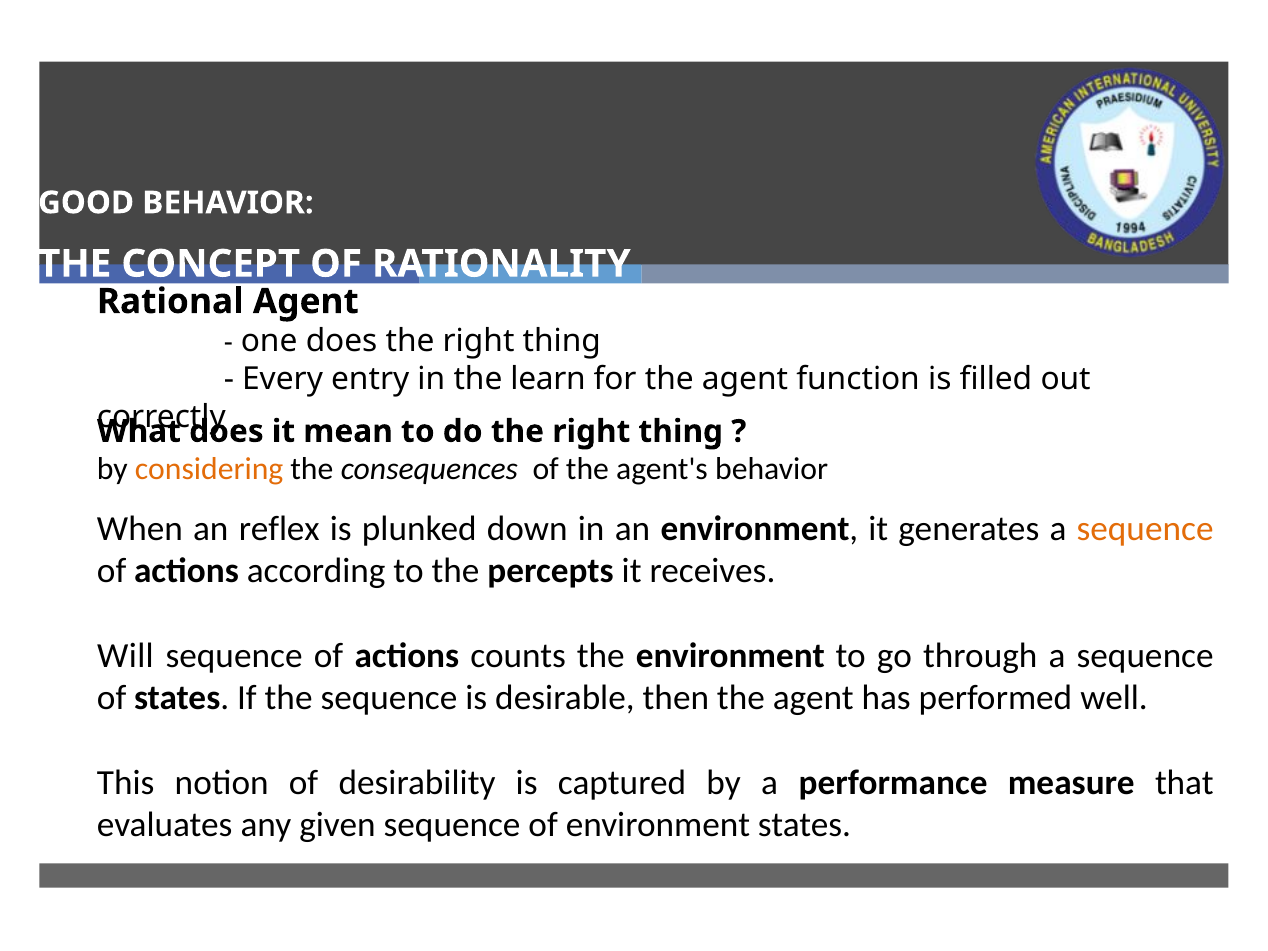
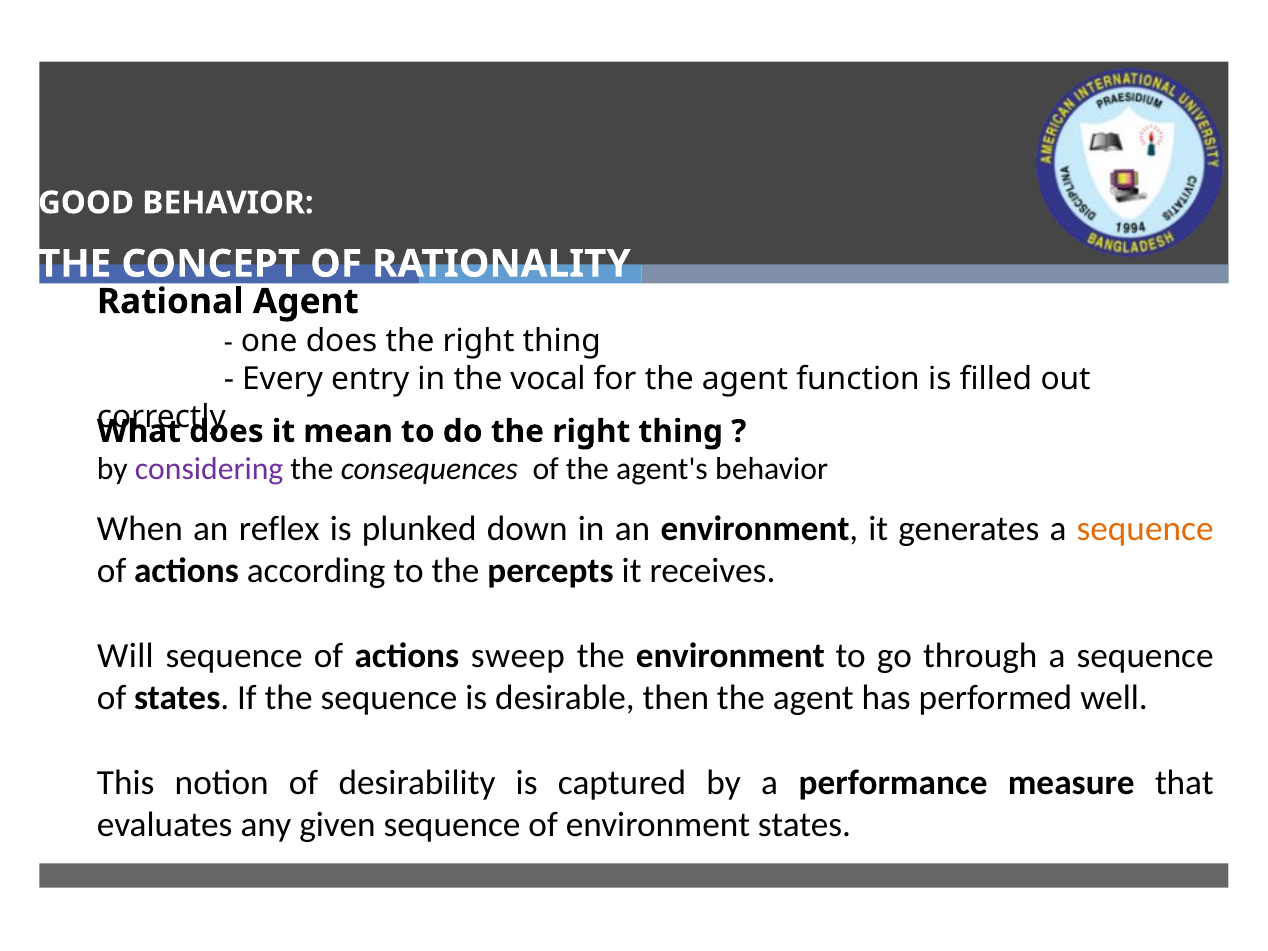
learn: learn -> vocal
considering colour: orange -> purple
counts: counts -> sweep
